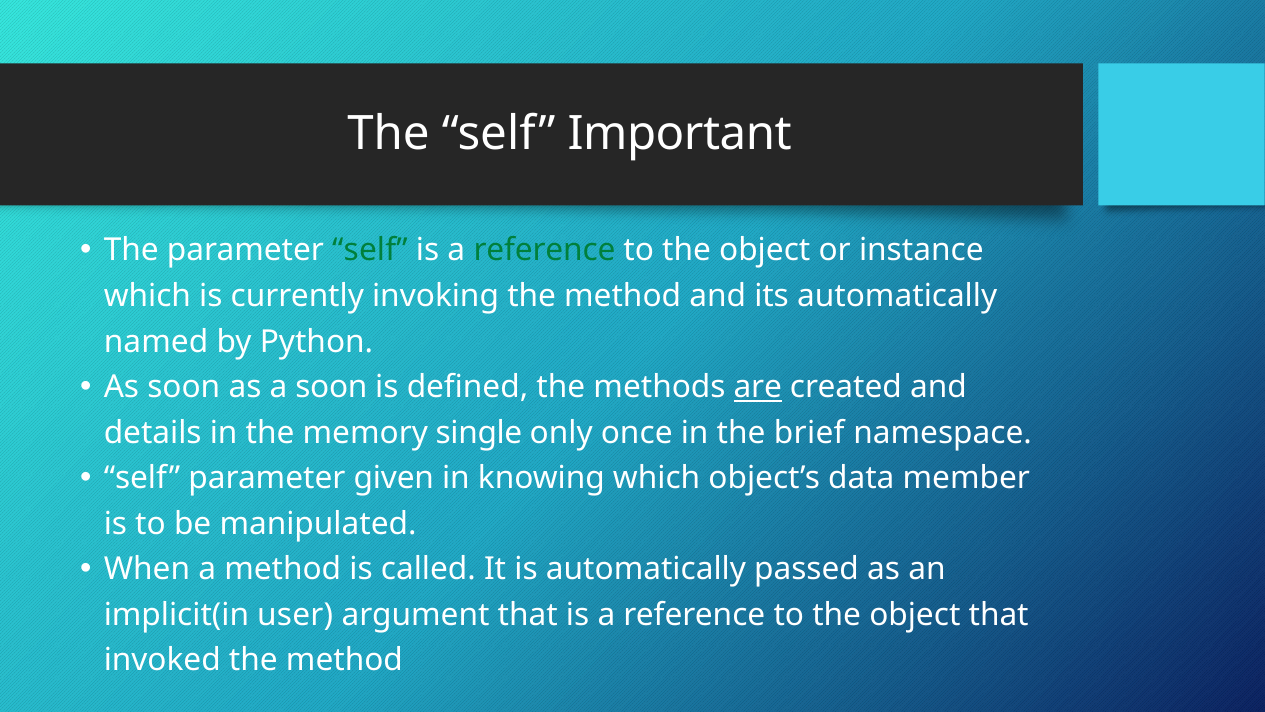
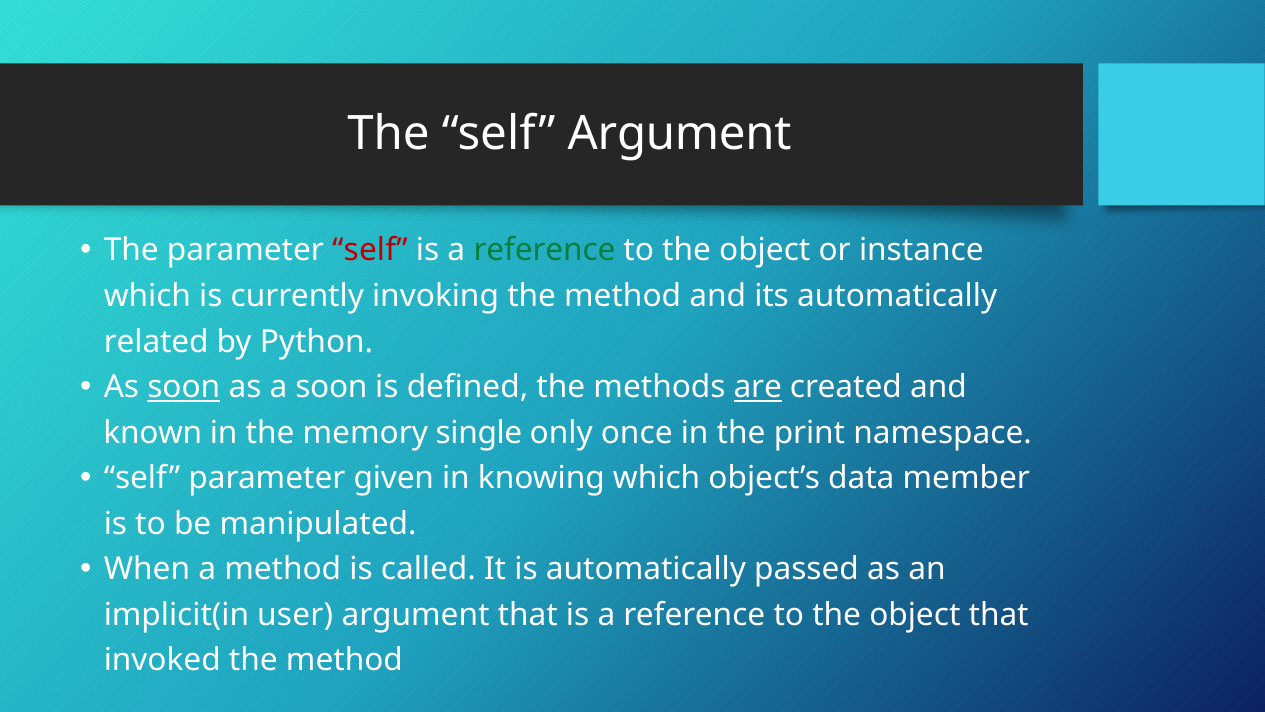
self Important: Important -> Argument
self at (370, 250) colour: green -> red
named: named -> related
soon at (184, 387) underline: none -> present
details: details -> known
brief: brief -> print
